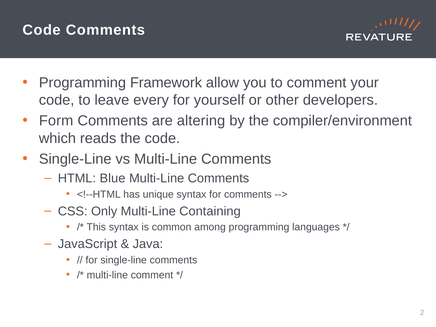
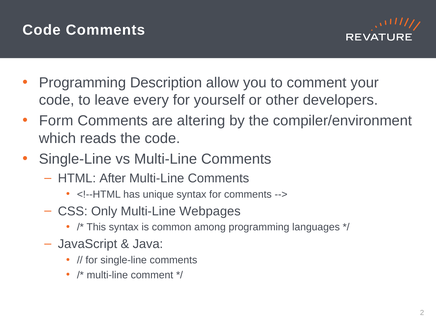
Framework: Framework -> Description
Blue: Blue -> After
Containing: Containing -> Webpages
